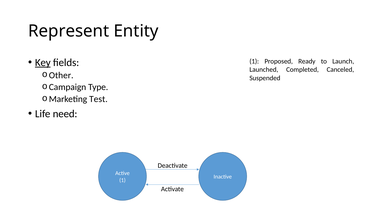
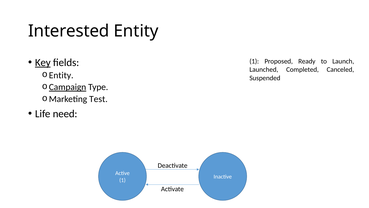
Represent: Represent -> Interested
Other at (61, 75): Other -> Entity
Campaign underline: none -> present
